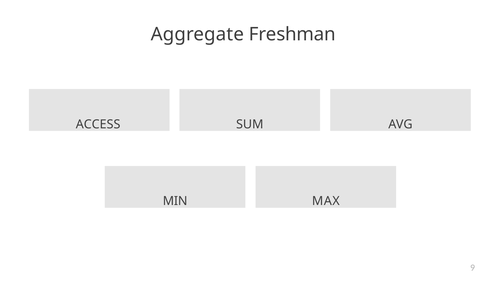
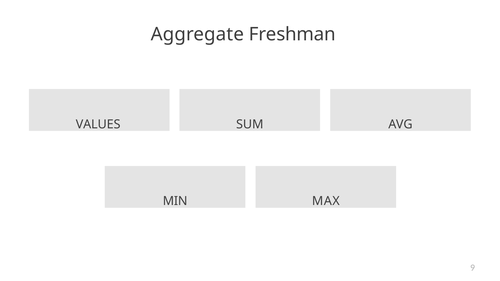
ACCESS: ACCESS -> VALUES
